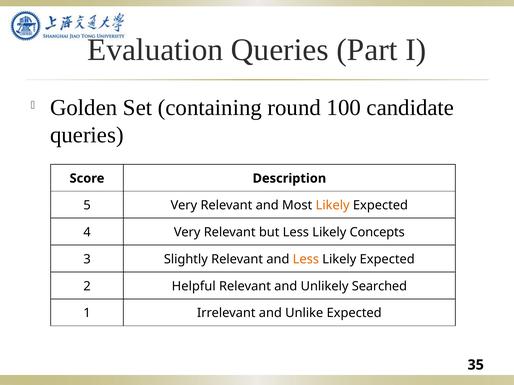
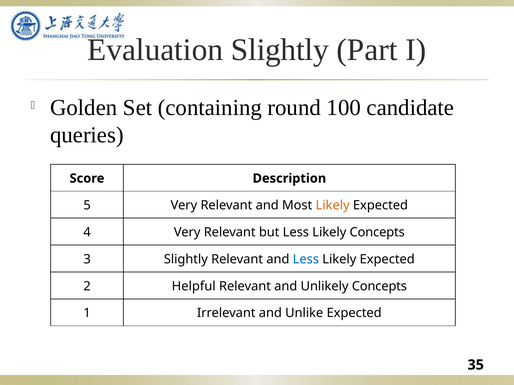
Evaluation Queries: Queries -> Slightly
Less at (306, 260) colour: orange -> blue
Unlikely Searched: Searched -> Concepts
